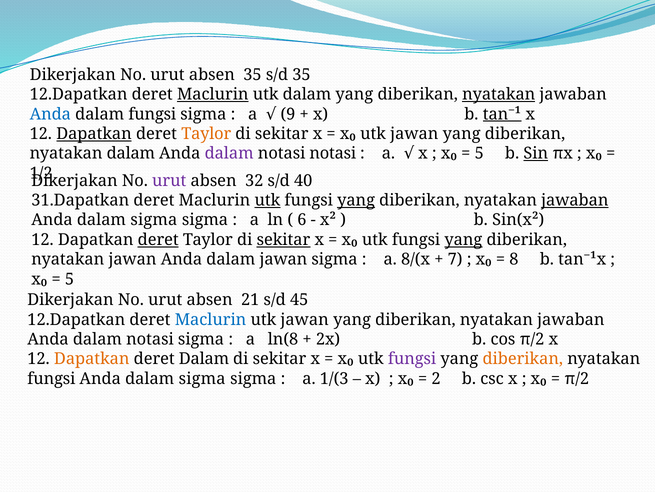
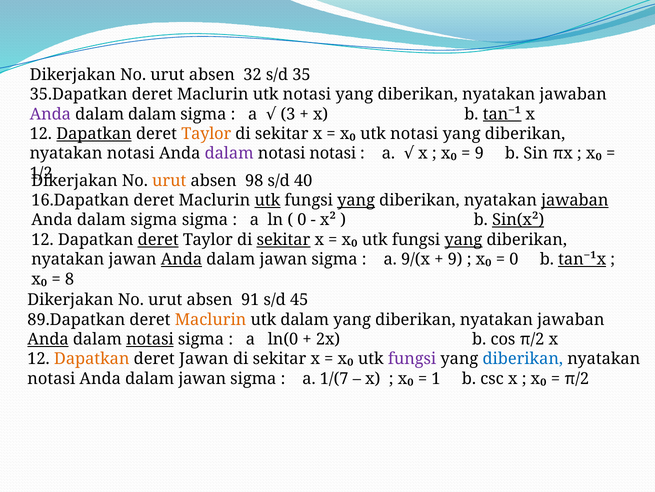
absen 35: 35 -> 32
12.Dapatkan at (79, 94): 12.Dapatkan -> 35.Dapatkan
Maclurin at (213, 94) underline: present -> none
dalam at (307, 94): dalam -> notasi
nyatakan at (499, 94) underline: present -> none
Anda at (50, 114) colour: blue -> purple
dalam fungsi: fungsi -> dalam
9: 9 -> 3
x₀ utk jawan: jawan -> notasi
dalam at (131, 153): dalam -> notasi
5 at (479, 153): 5 -> 9
Sin underline: present -> none
urut at (169, 180) colour: purple -> orange
32: 32 -> 98
31.Dapatkan: 31.Dapatkan -> 16.Dapatkan
6 at (302, 220): 6 -> 0
Sin(x² underline: none -> present
Anda at (181, 259) underline: none -> present
8/(x: 8/(x -> 9/(x
7 at (455, 259): 7 -> 9
8 at (514, 259): 8 -> 0
tan⁻¹x underline: none -> present
5 at (70, 279): 5 -> 8
21: 21 -> 91
12.Dapatkan at (76, 319): 12.Dapatkan -> 89.Dapatkan
Maclurin at (211, 319) colour: blue -> orange
jawan at (305, 319): jawan -> dalam
Anda at (48, 339) underline: none -> present
notasi at (150, 339) underline: none -> present
ln(8: ln(8 -> ln(0
deret Dalam: Dalam -> Jawan
diberikan at (523, 358) colour: orange -> blue
fungsi at (51, 378): fungsi -> notasi
sigma at (202, 378): sigma -> jawan
1/(3: 1/(3 -> 1/(7
2: 2 -> 1
